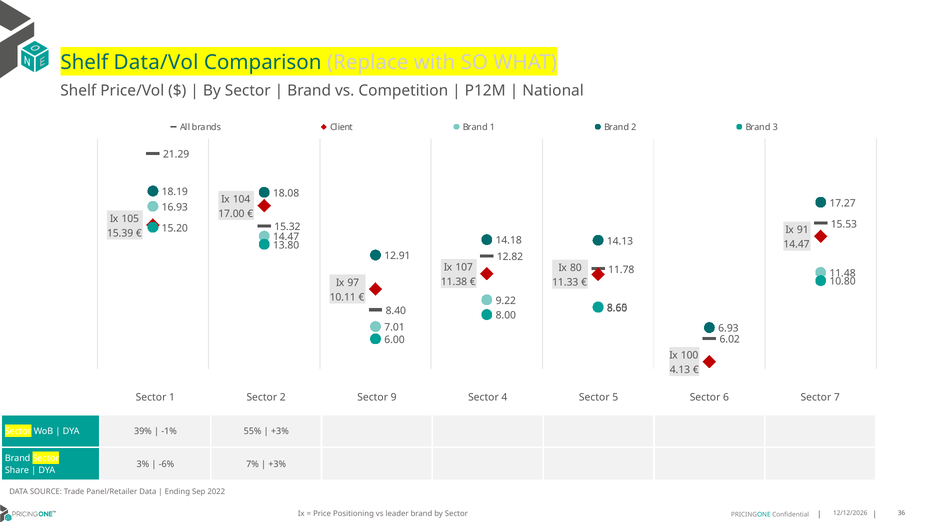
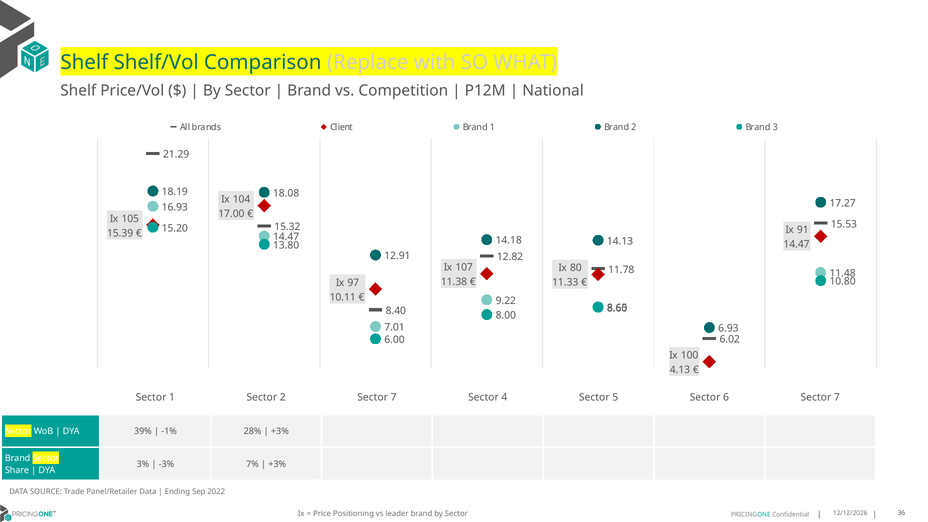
Data/Vol: Data/Vol -> Shelf/Vol
2 Sector 9: 9 -> 7
55%: 55% -> 28%
-6%: -6% -> -3%
